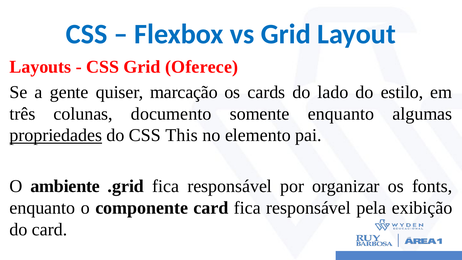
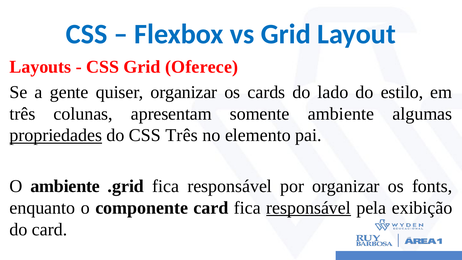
quiser marcação: marcação -> organizar
documento: documento -> apresentam
somente enquanto: enquanto -> ambiente
CSS This: This -> Três
responsável at (309, 208) underline: none -> present
